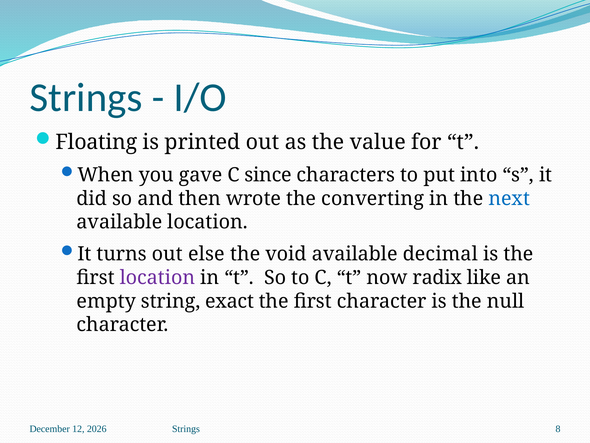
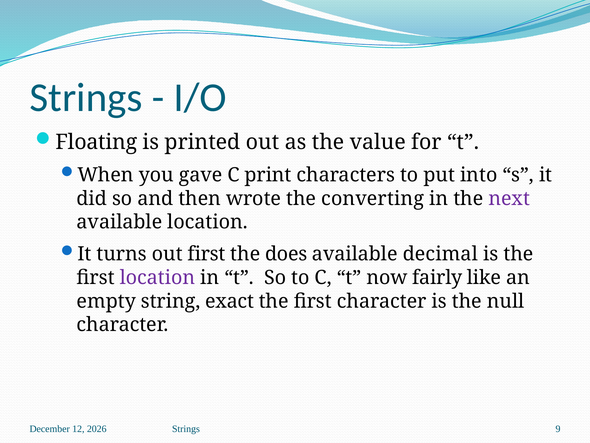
since: since -> print
next colour: blue -> purple
out else: else -> first
void: void -> does
radix: radix -> fairly
8: 8 -> 9
